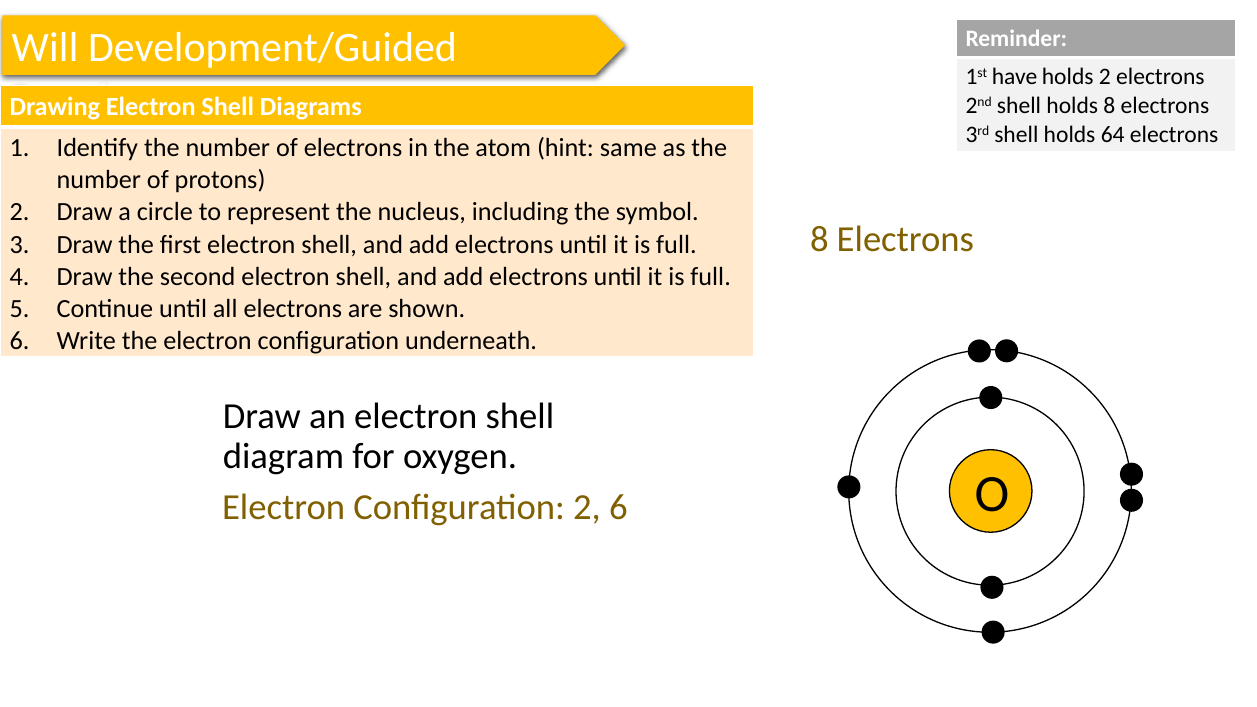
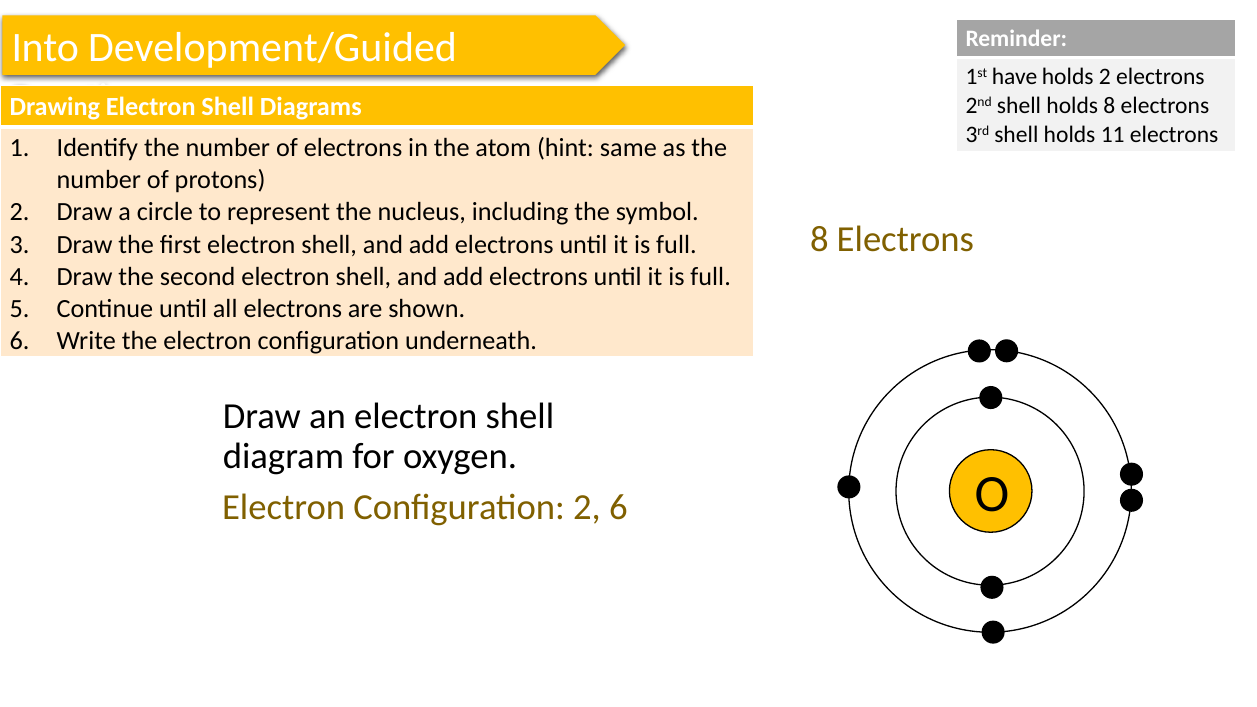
Will: Will -> Into
64: 64 -> 11
